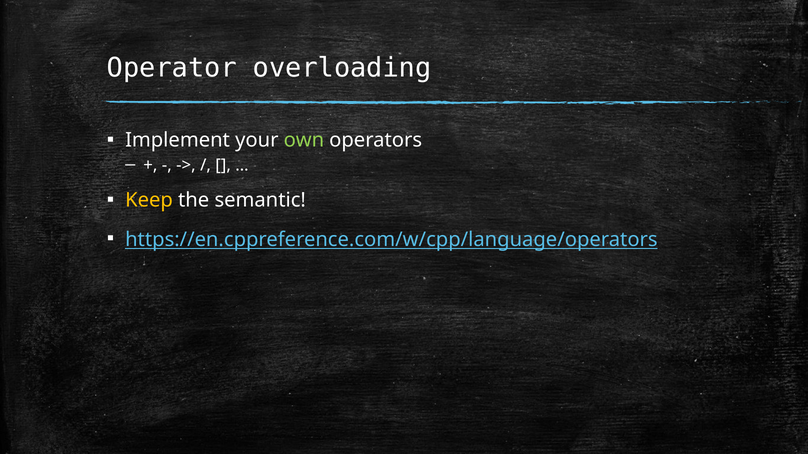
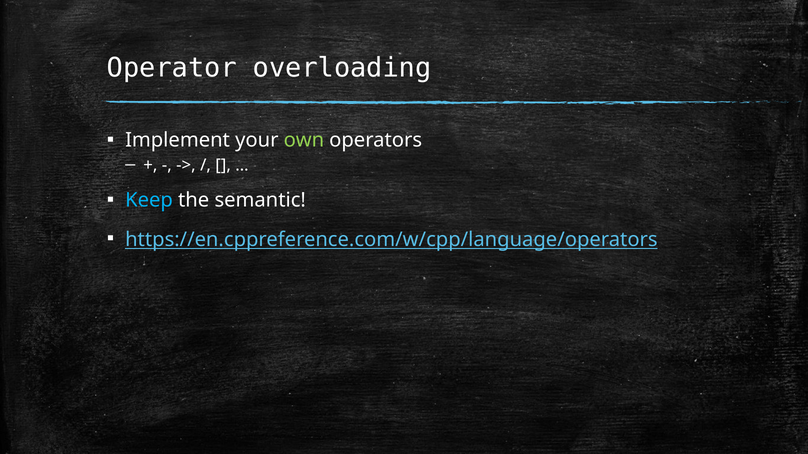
Keep colour: yellow -> light blue
